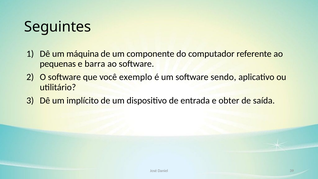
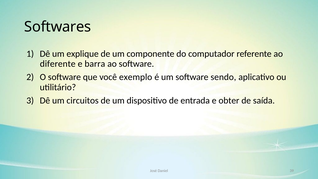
Seguintes: Seguintes -> Softwares
máquina: máquina -> explique
pequenas: pequenas -> diferente
implícito: implícito -> circuitos
